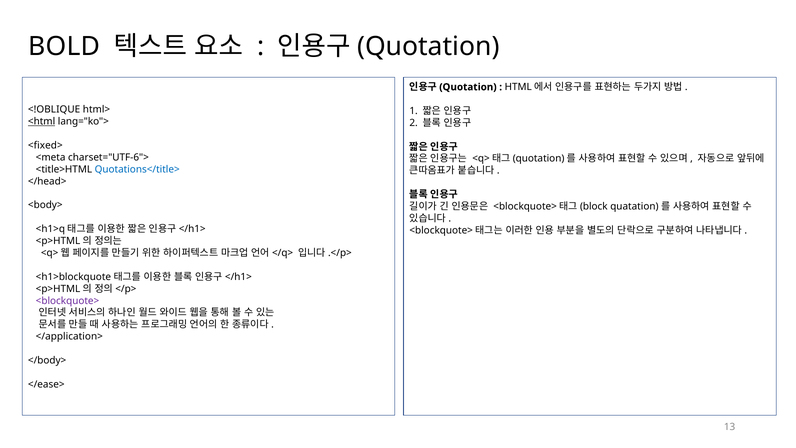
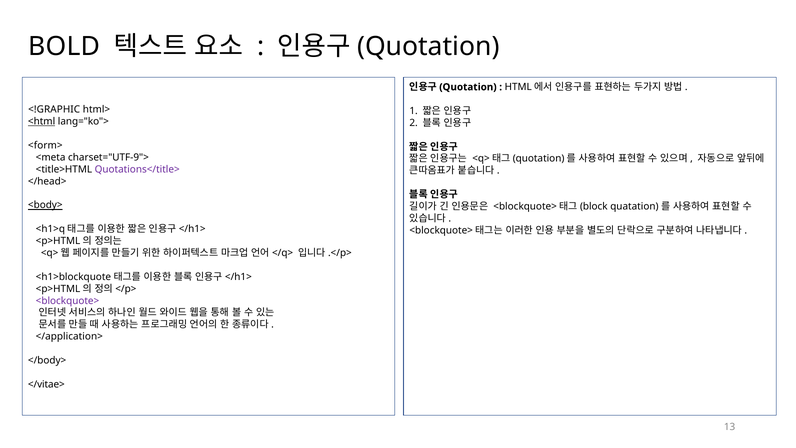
<!OBLIQUE: <!OBLIQUE -> <!GRAPHIC
<fixed>: <fixed> -> <form>
charset="UTF-6">: charset="UTF-6"> -> charset="UTF-9">
Quotations</title> colour: blue -> purple
<body> underline: none -> present
</ease>: </ease> -> </vitae>
